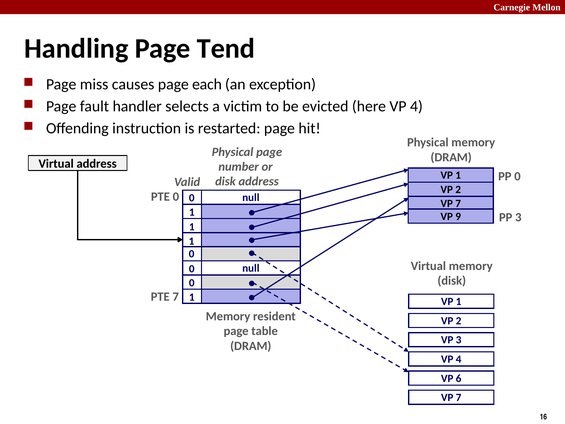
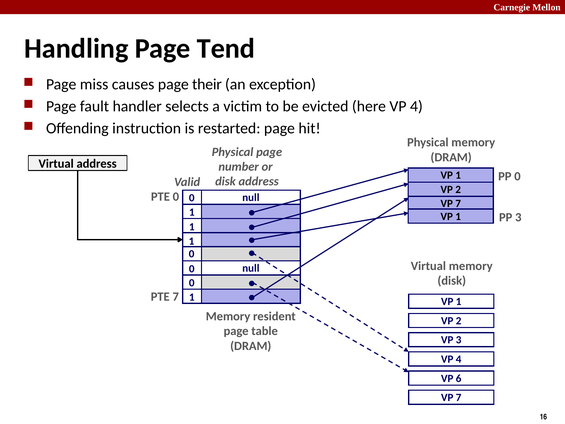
each: each -> their
9 at (458, 216): 9 -> 1
